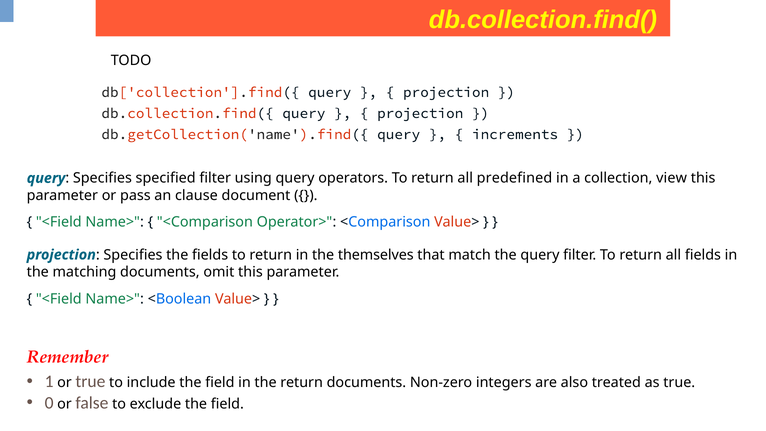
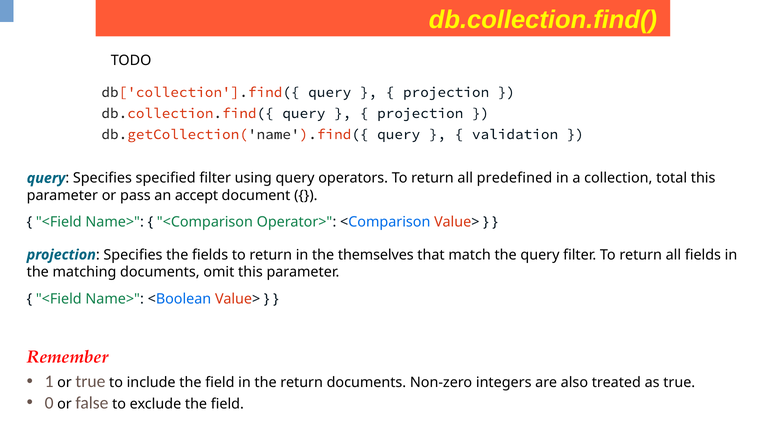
increments: increments -> validation
view: view -> total
clause: clause -> accept
